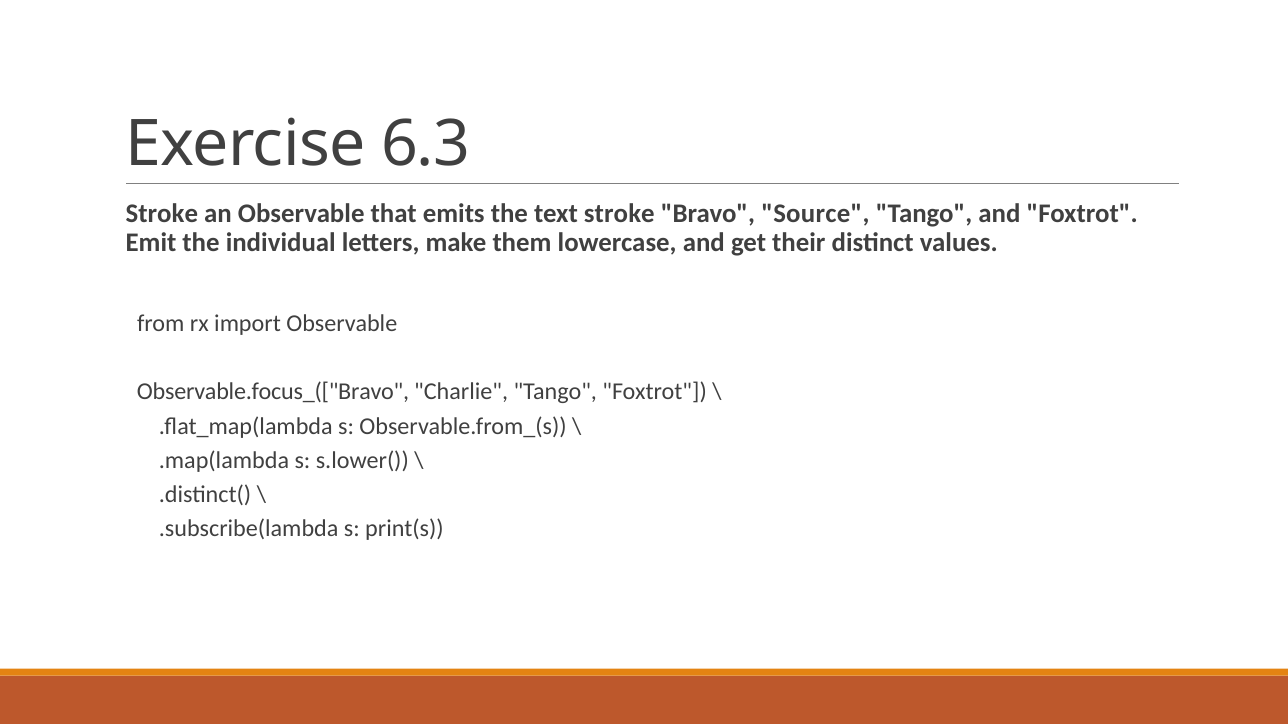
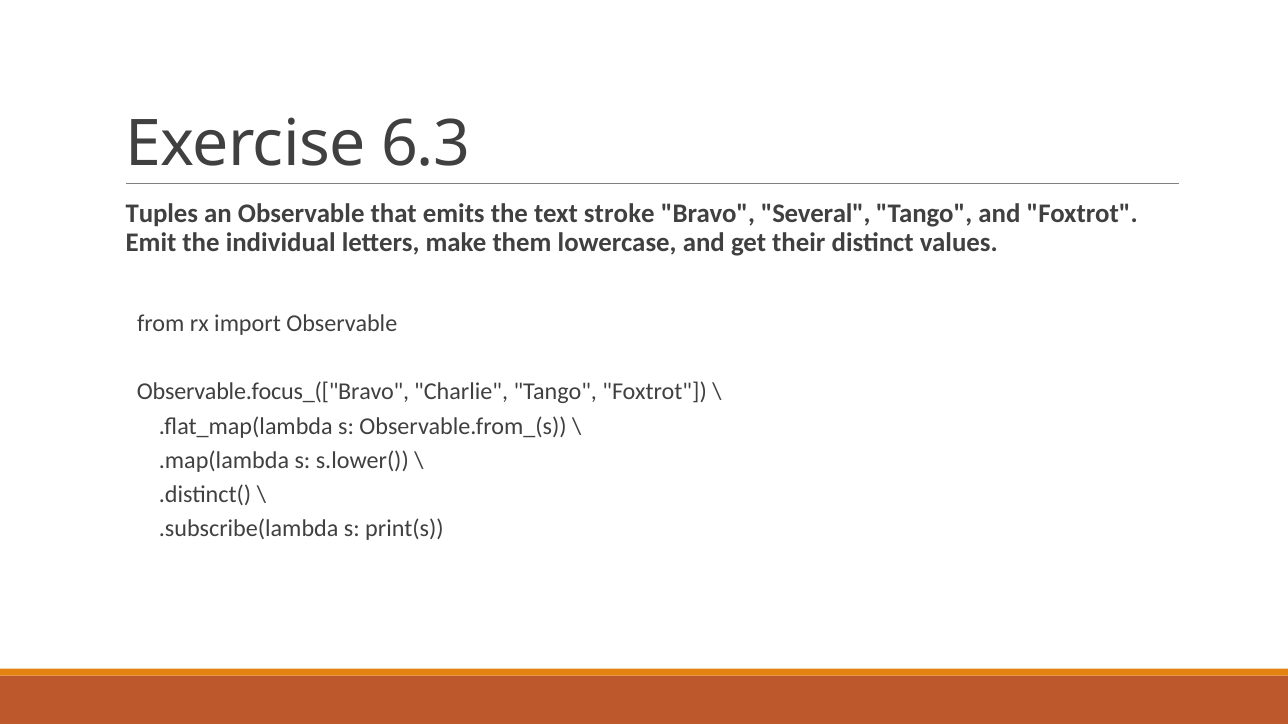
Stroke at (162, 214): Stroke -> Tuples
Source: Source -> Several
